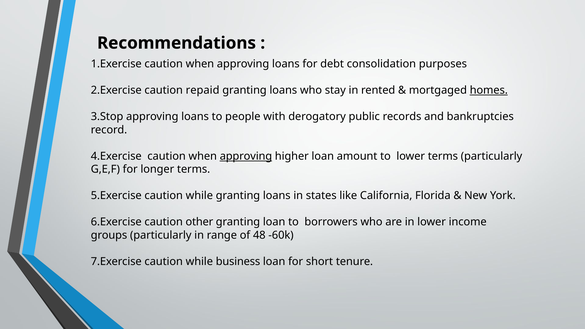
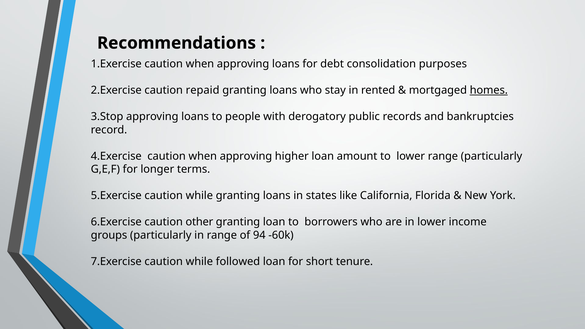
approving at (246, 156) underline: present -> none
lower terms: terms -> range
48: 48 -> 94
business: business -> followed
